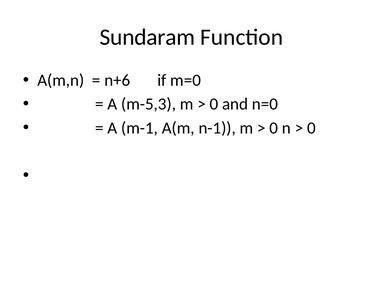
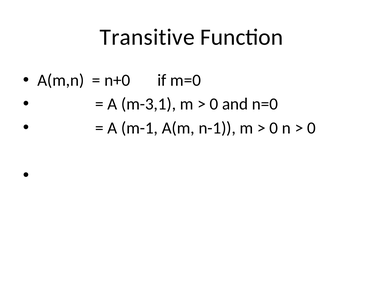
Sundaram: Sundaram -> Transitive
n+6: n+6 -> n+0
m-5,3: m-5,3 -> m-3,1
